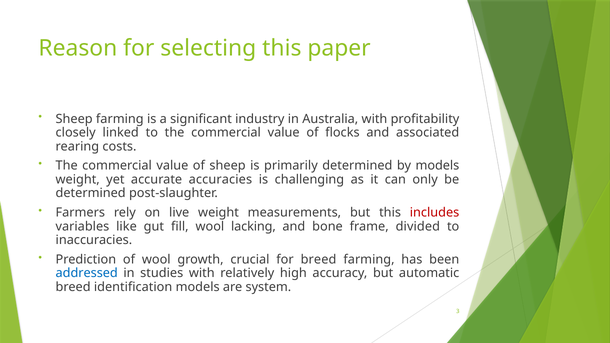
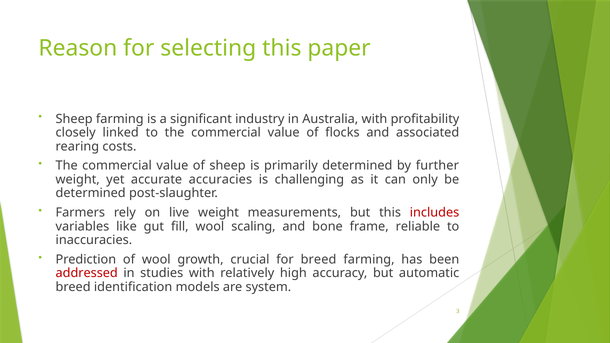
by models: models -> further
lacking: lacking -> scaling
divided: divided -> reliable
addressed colour: blue -> red
